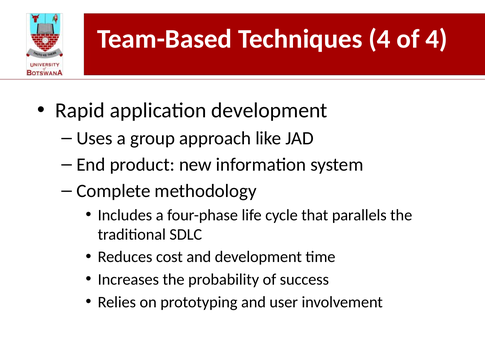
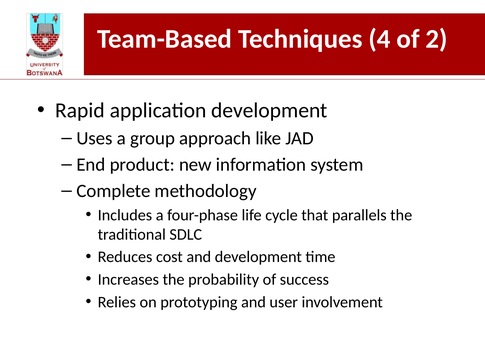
of 4: 4 -> 2
